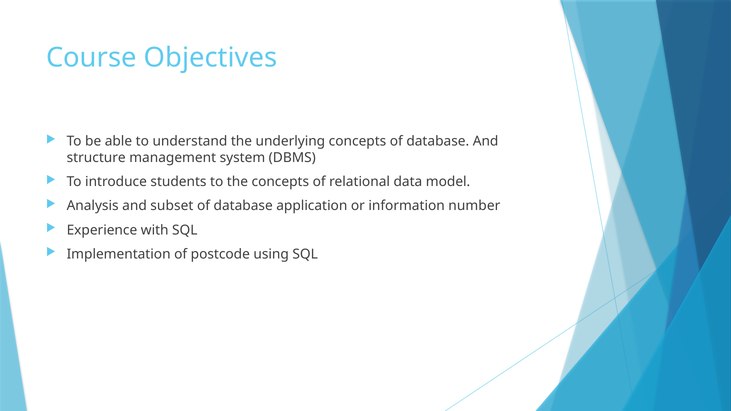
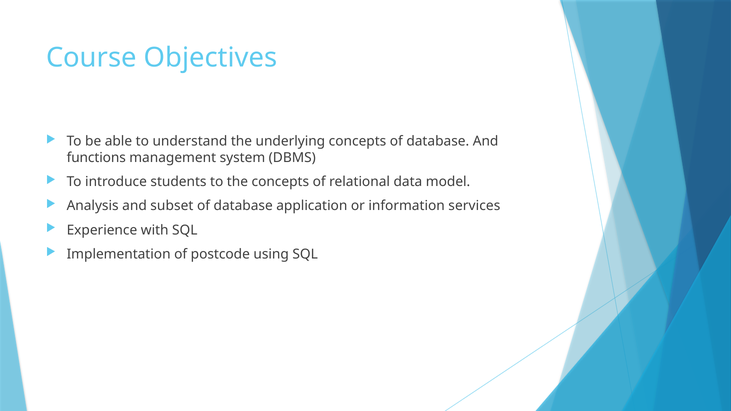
structure: structure -> functions
number: number -> services
